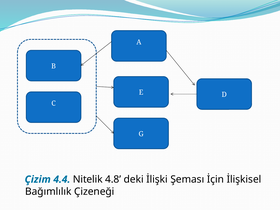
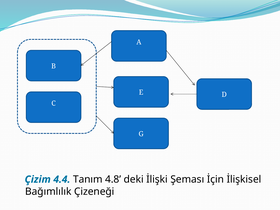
Nitelik: Nitelik -> Tanım
